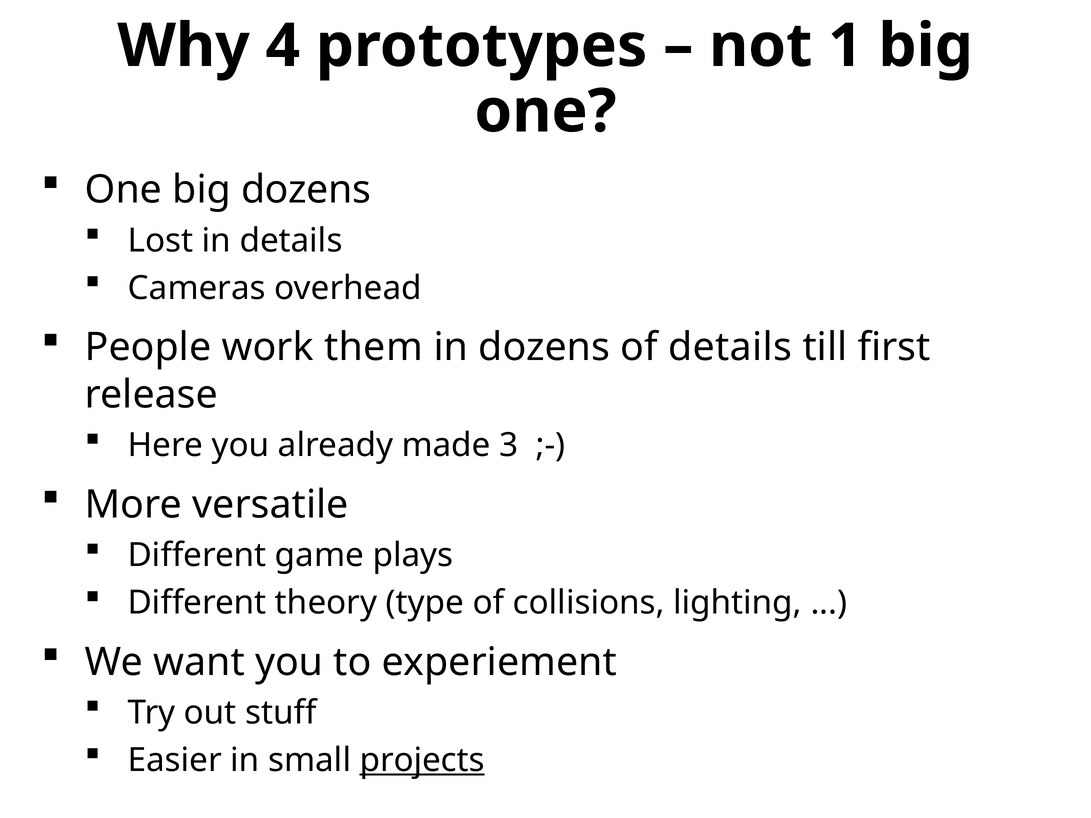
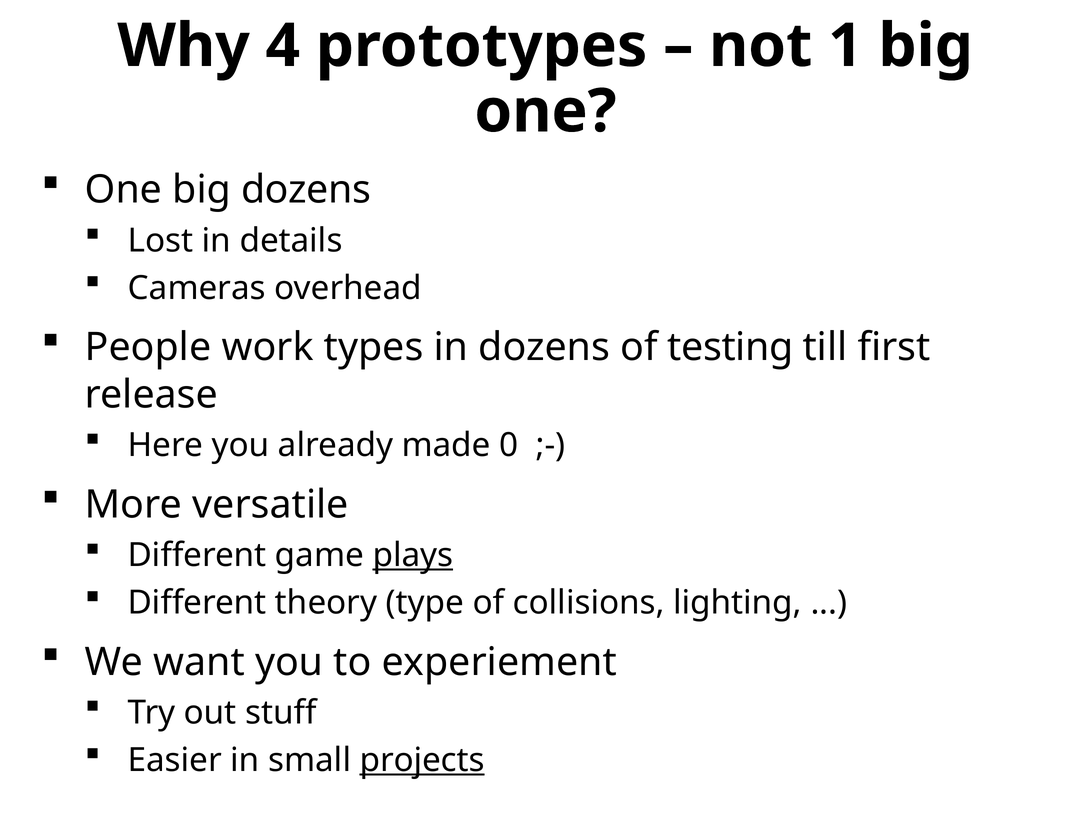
them: them -> types
of details: details -> testing
3: 3 -> 0
plays underline: none -> present
